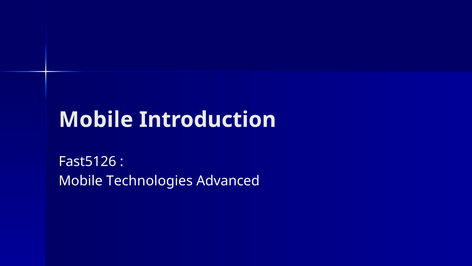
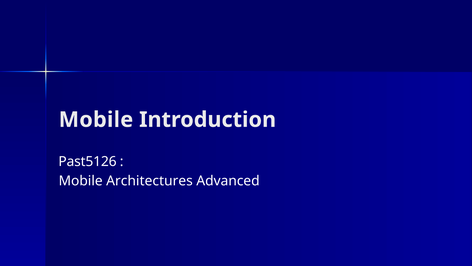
Fast5126: Fast5126 -> Past5126
Technologies: Technologies -> Architectures
